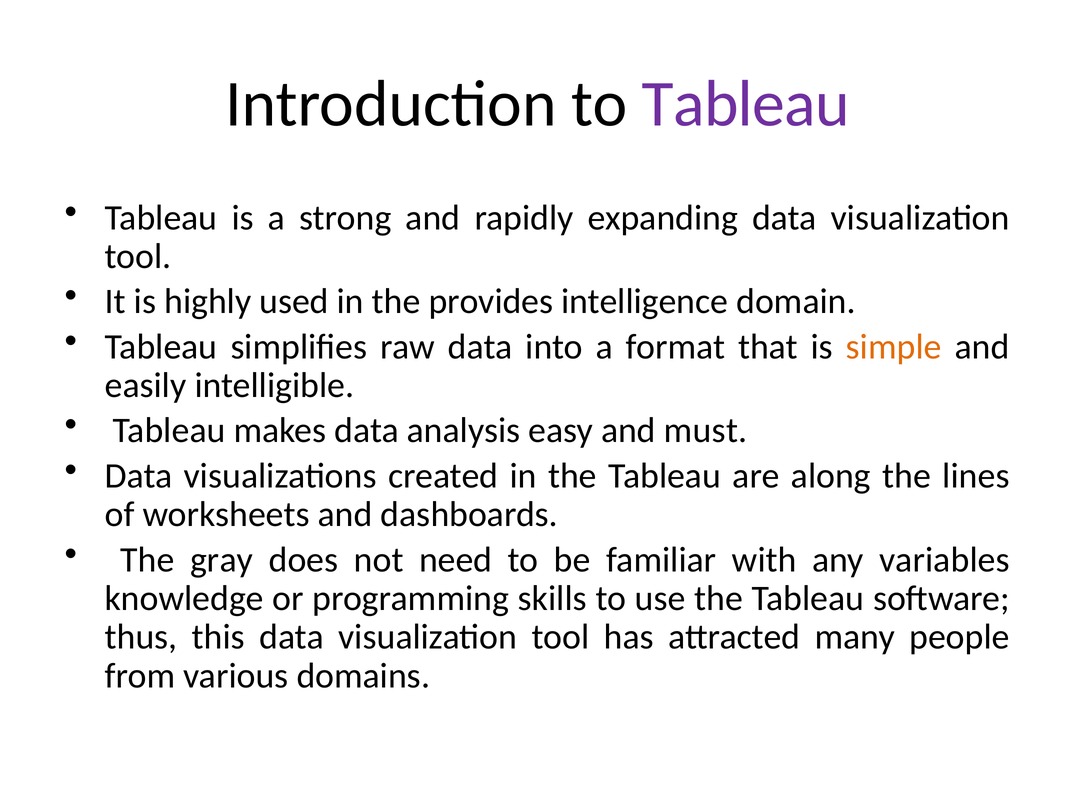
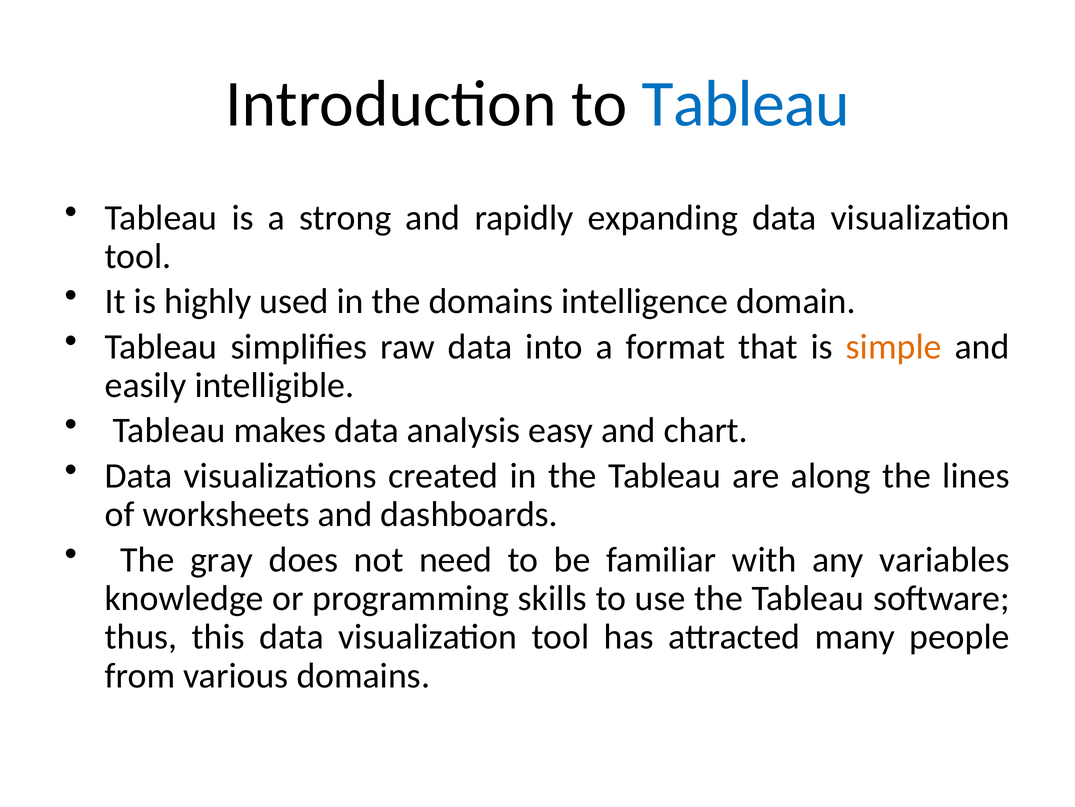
Tableau at (746, 104) colour: purple -> blue
the provides: provides -> domains
must: must -> chart
